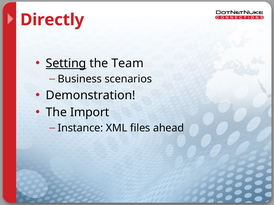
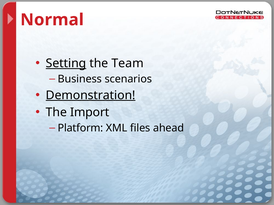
Directly: Directly -> Normal
Demonstration underline: none -> present
Instance: Instance -> Platform
